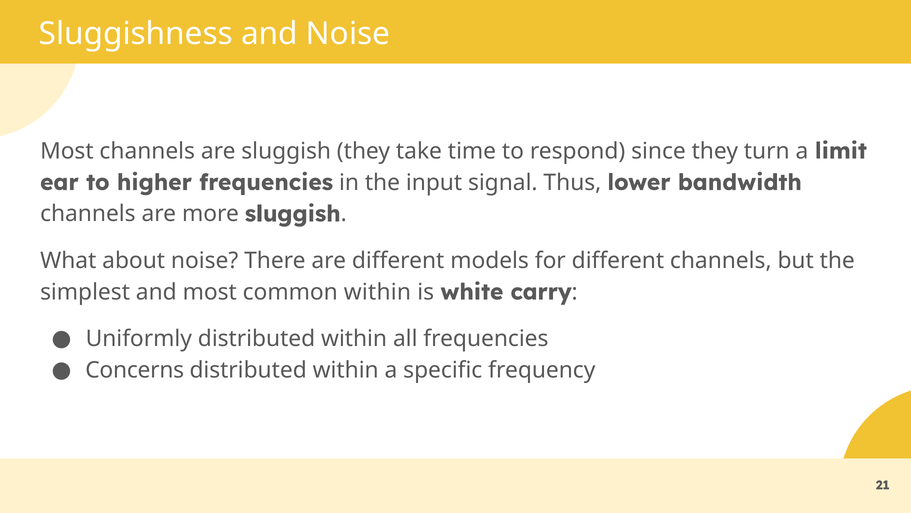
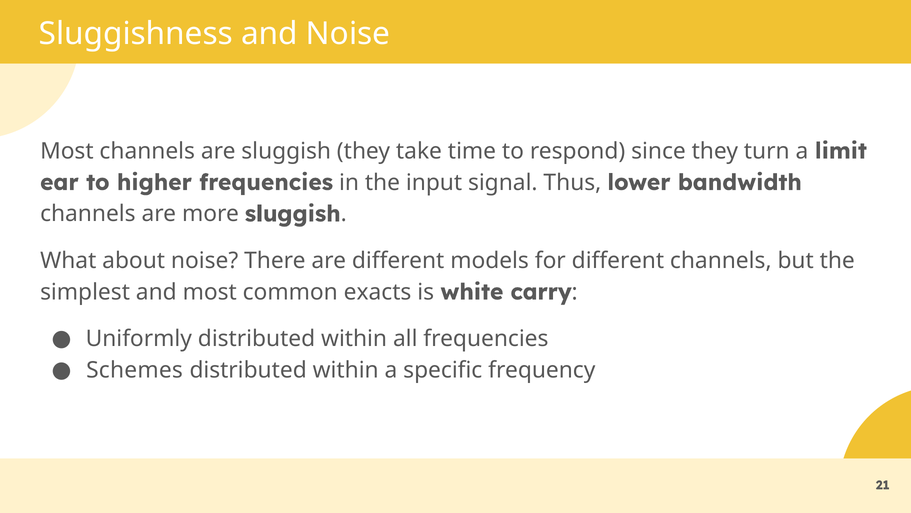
common within: within -> exacts
Concerns: Concerns -> Schemes
